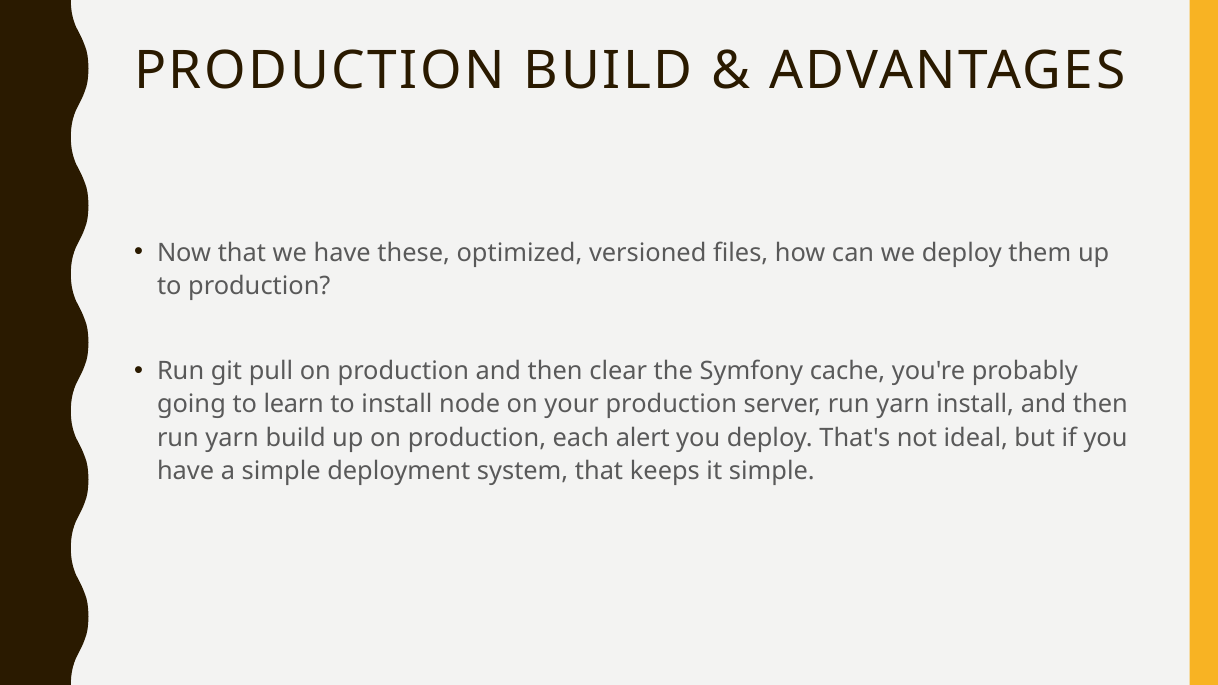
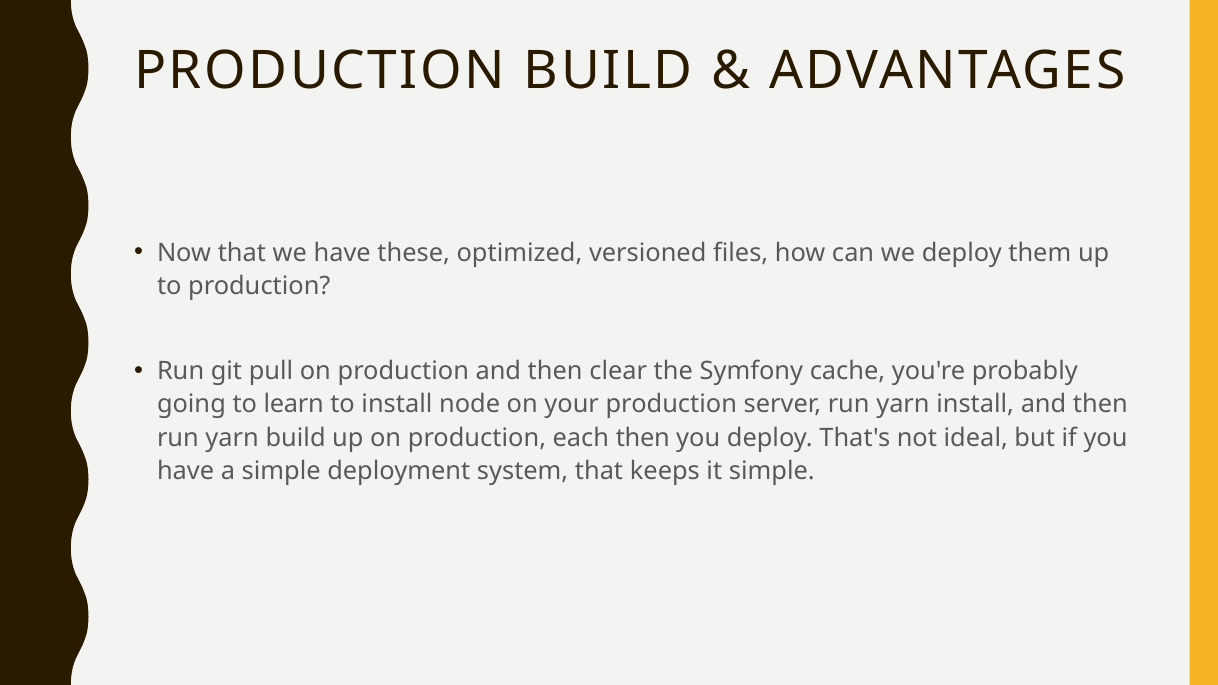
each alert: alert -> then
